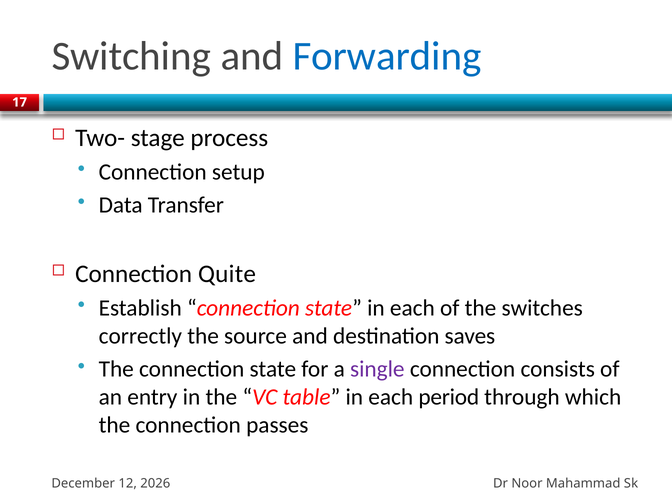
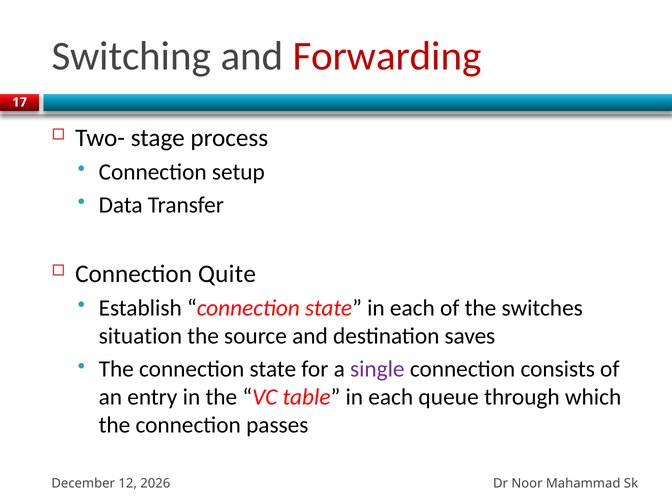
Forwarding colour: blue -> red
correctly: correctly -> situation
period: period -> queue
